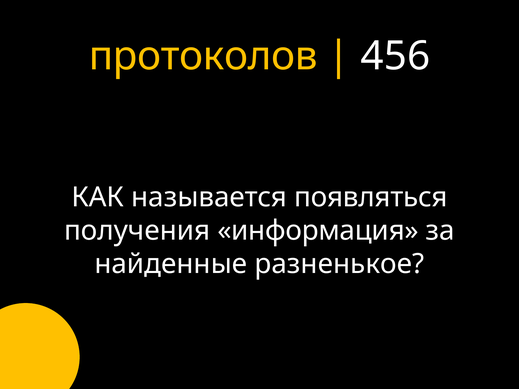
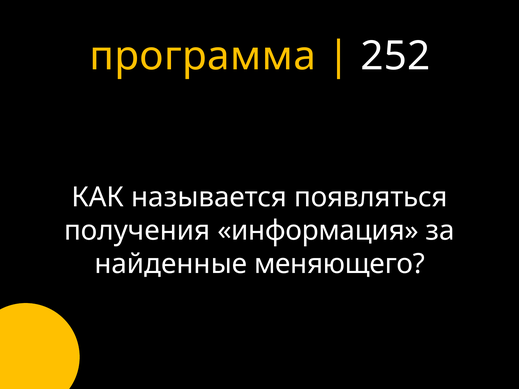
протоколов: протоколов -> программа
456: 456 -> 252
разненькое: разненькое -> меняющего
